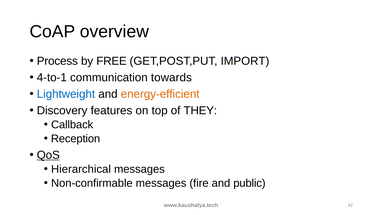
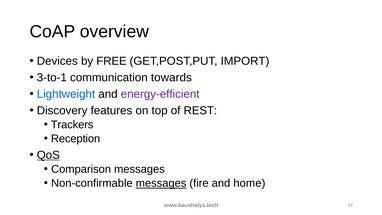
Process: Process -> Devices
4-to-1: 4-to-1 -> 3-to-1
energy-efficient colour: orange -> purple
THEY: THEY -> REST
Callback: Callback -> Trackers
Hierarchical: Hierarchical -> Comparison
messages at (161, 183) underline: none -> present
public: public -> home
